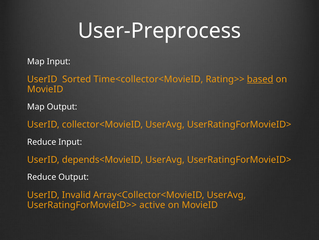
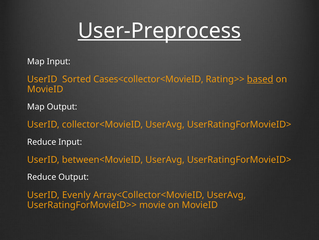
User-Preprocess underline: none -> present
Time<collector<MovieID: Time<collector<MovieID -> Cases<collector<MovieID
depends<MovieID: depends<MovieID -> between<MovieID
Invalid: Invalid -> Evenly
active: active -> movie
